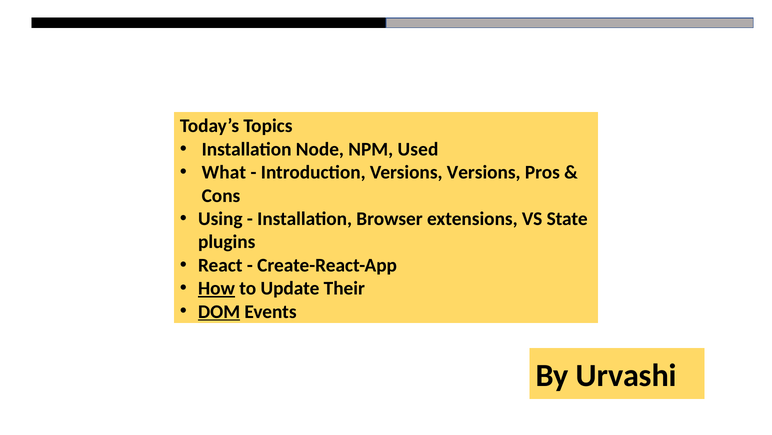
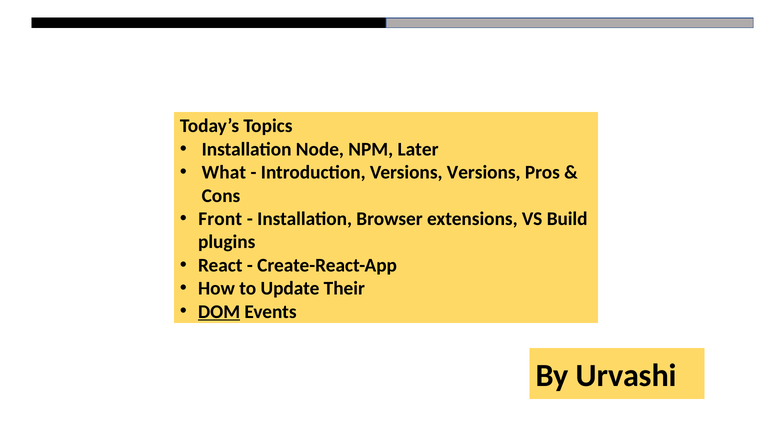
Used: Used -> Later
Using: Using -> Front
State: State -> Build
How underline: present -> none
